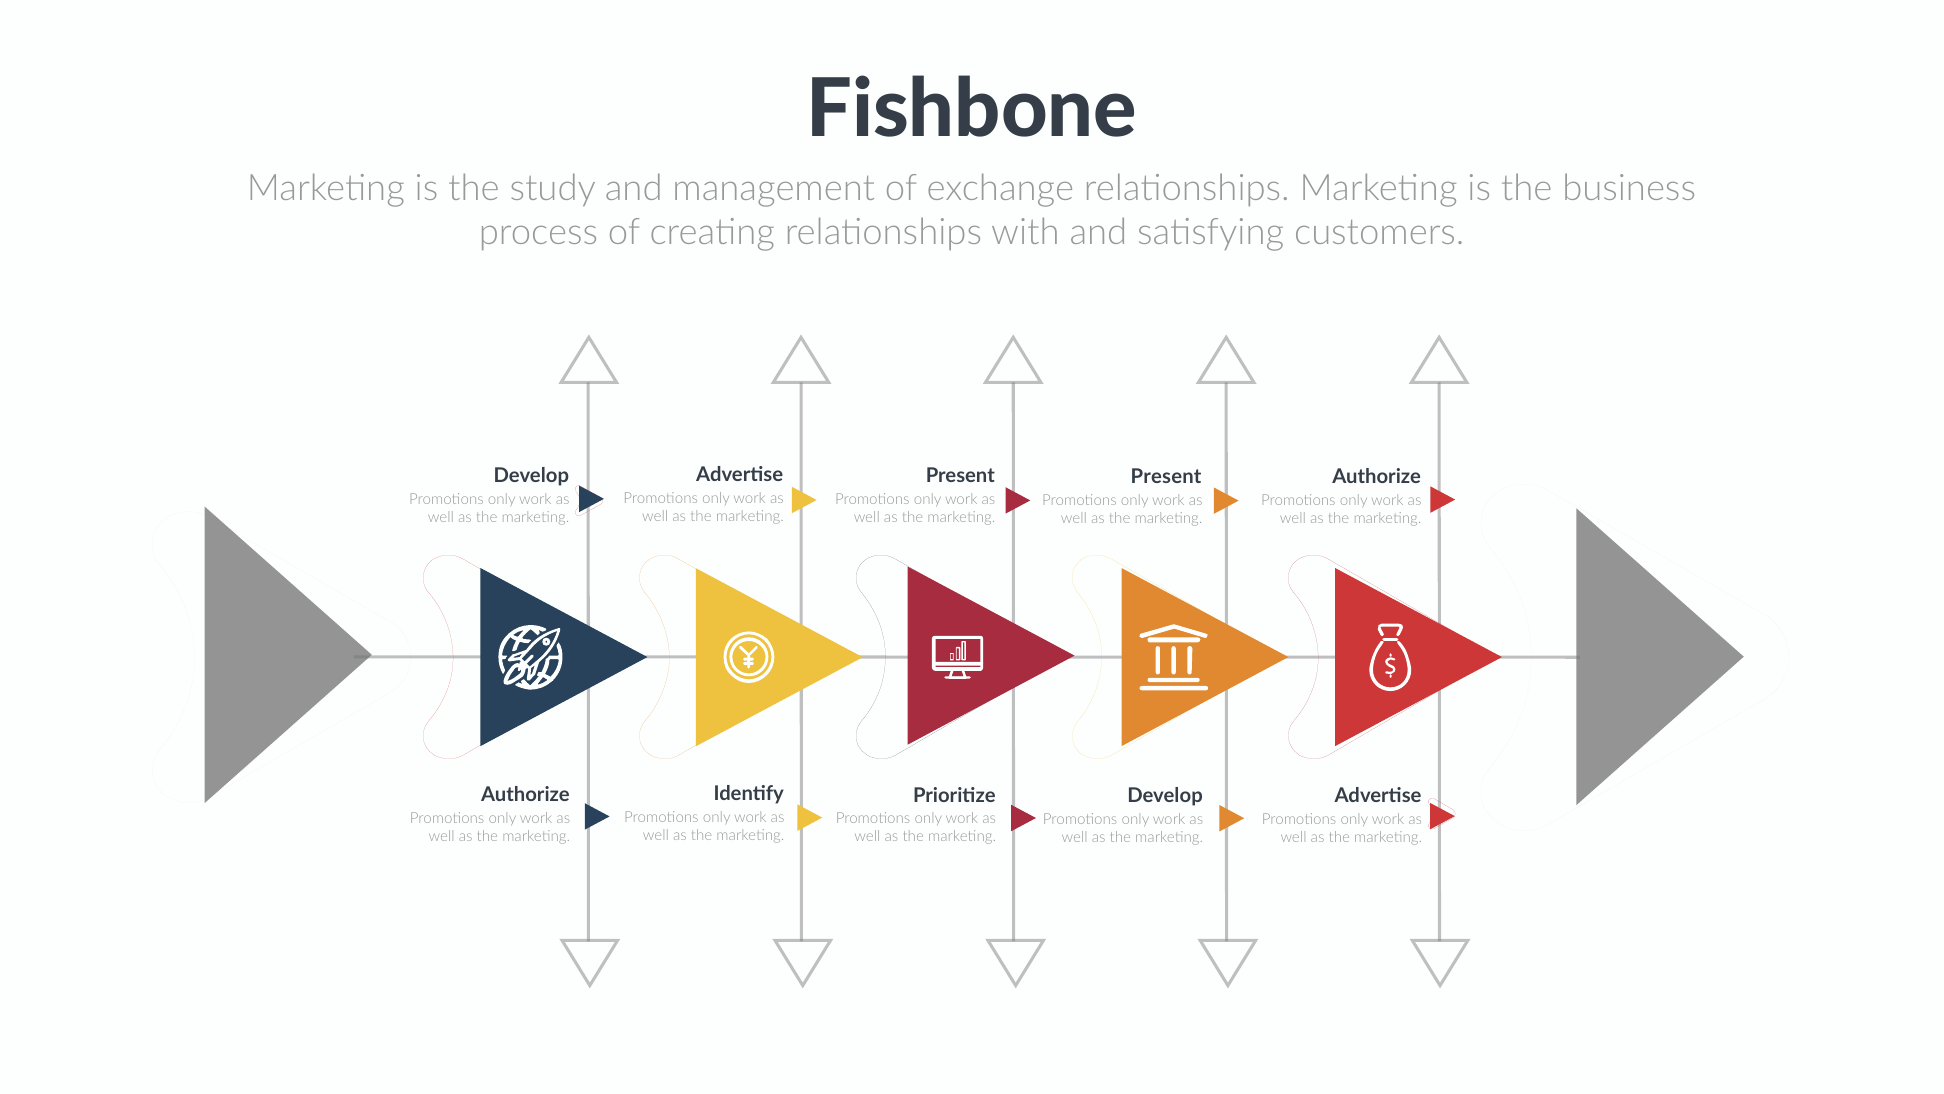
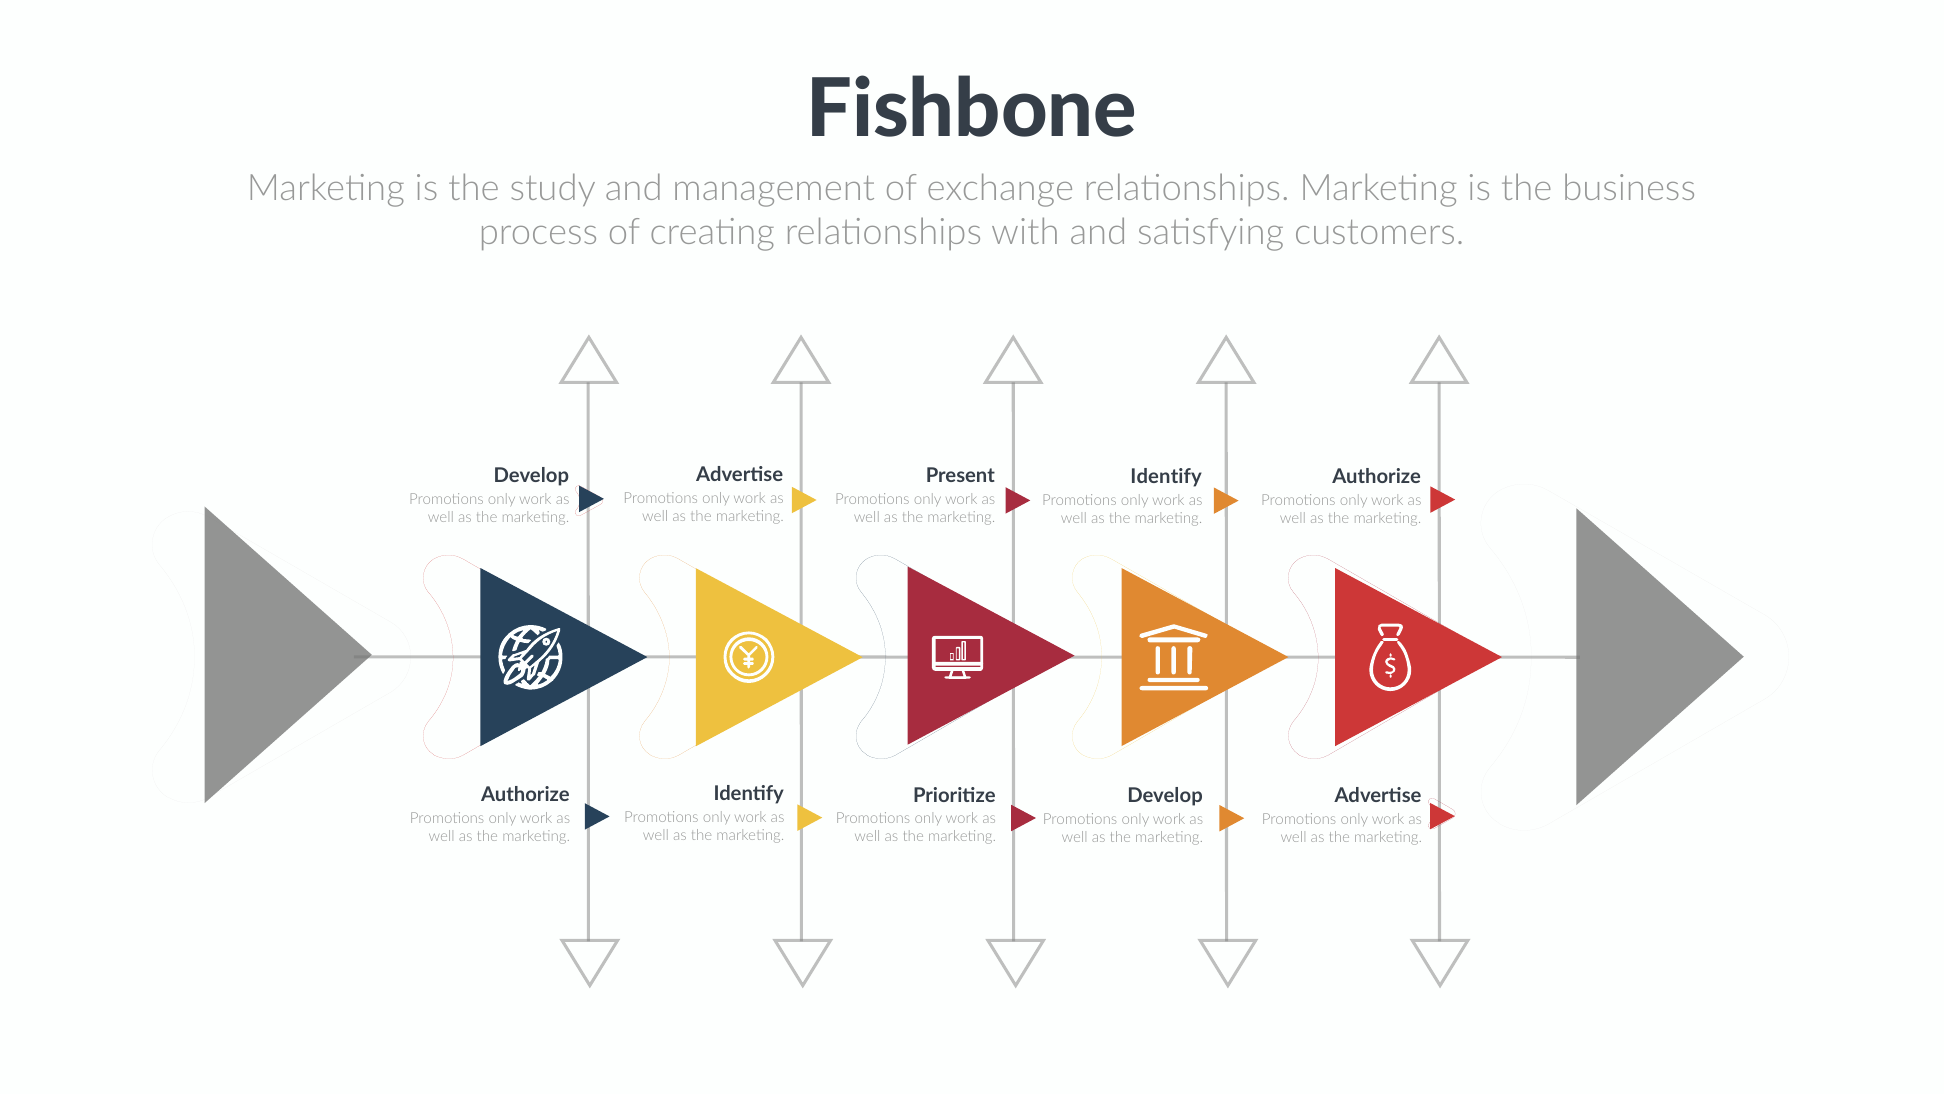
Present at (1166, 477): Present -> Identify
